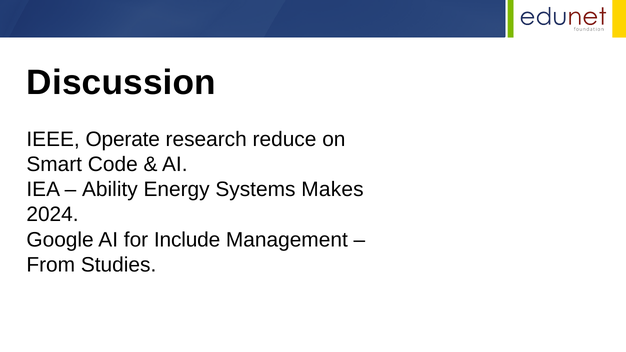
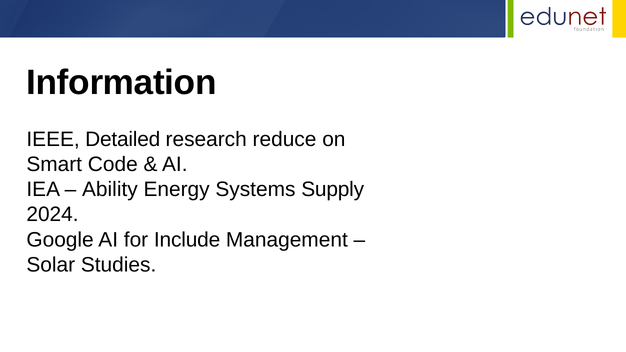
Discussion: Discussion -> Information
Operate: Operate -> Detailed
Makes: Makes -> Supply
From: From -> Solar
